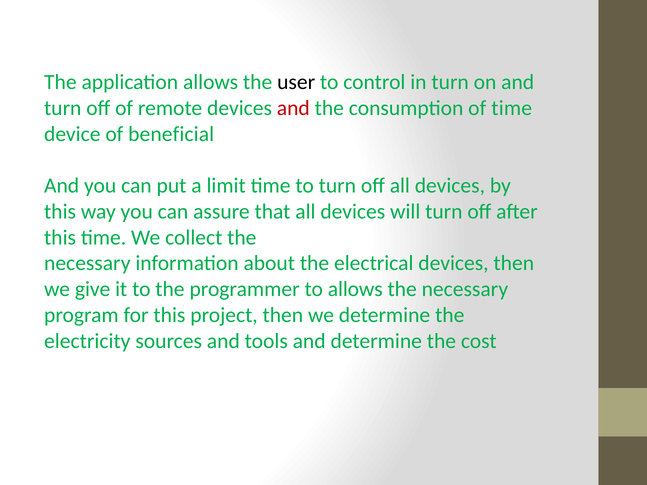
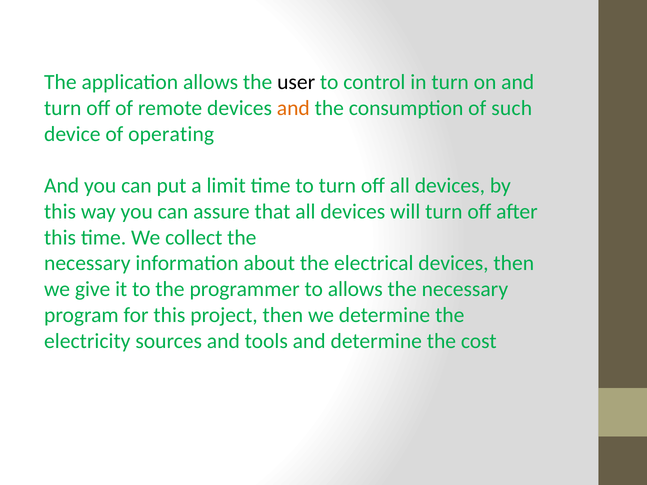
and at (293, 108) colour: red -> orange
of time: time -> such
beneficial: beneficial -> operating
